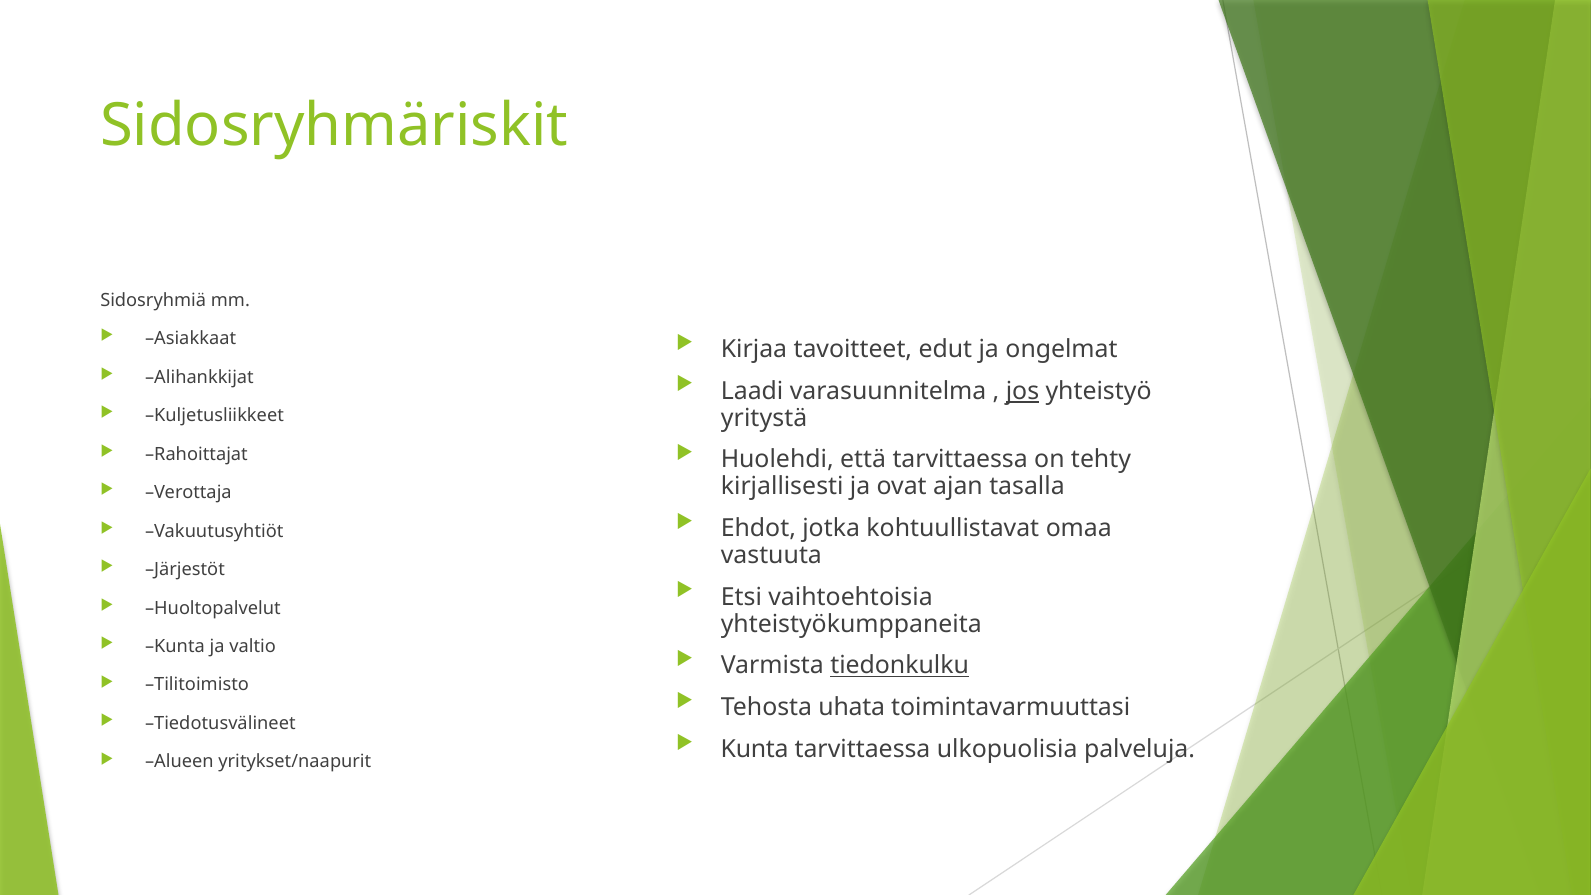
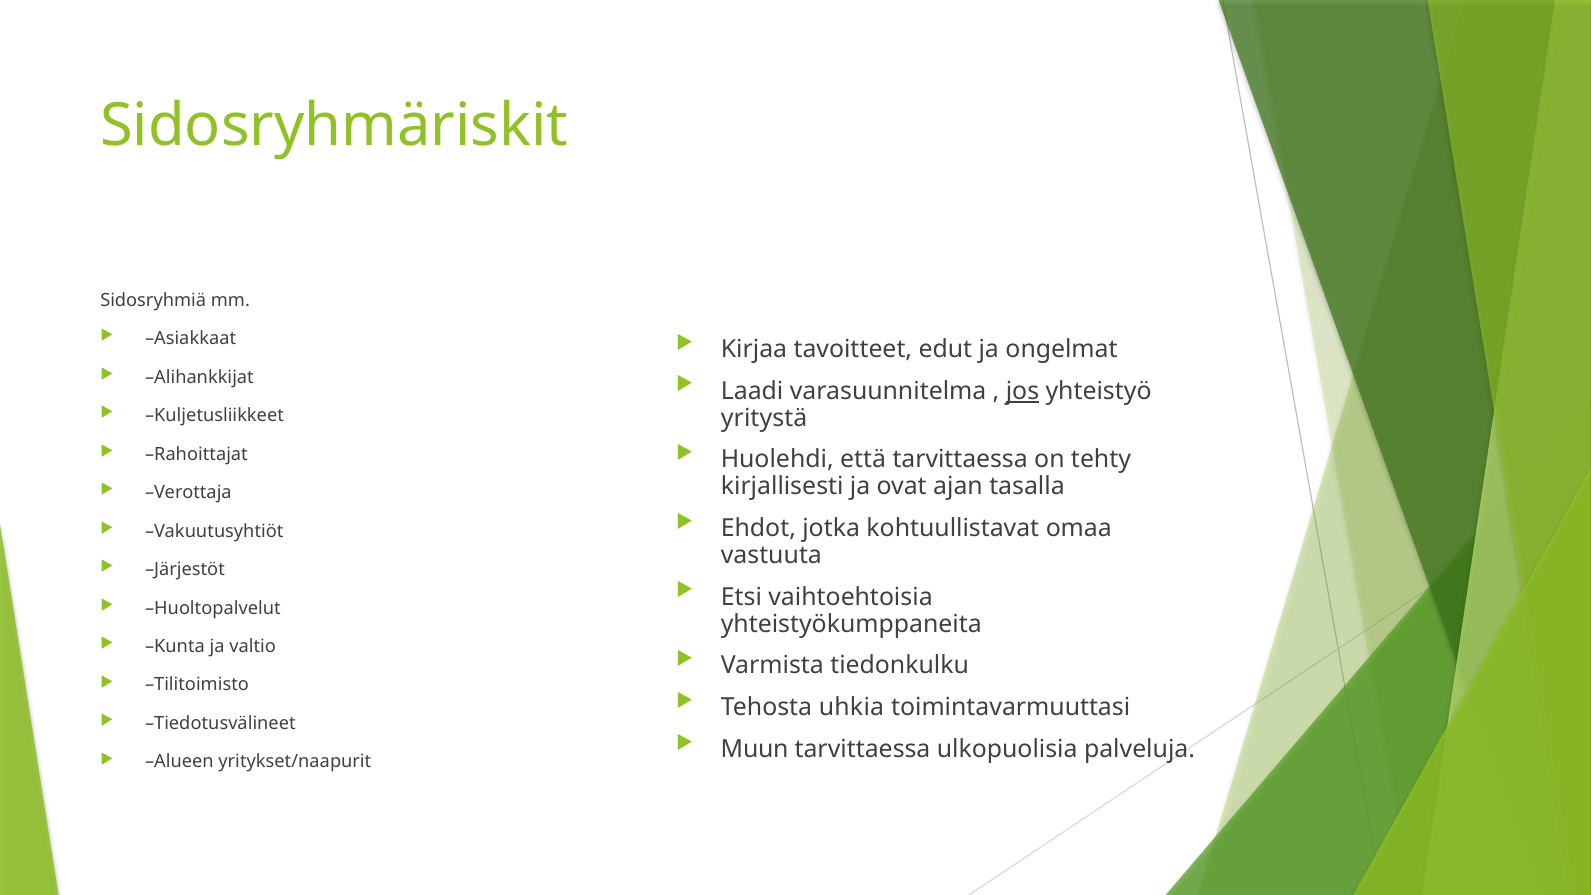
tiedonkulku underline: present -> none
uhata: uhata -> uhkia
Kunta at (755, 749): Kunta -> Muun
